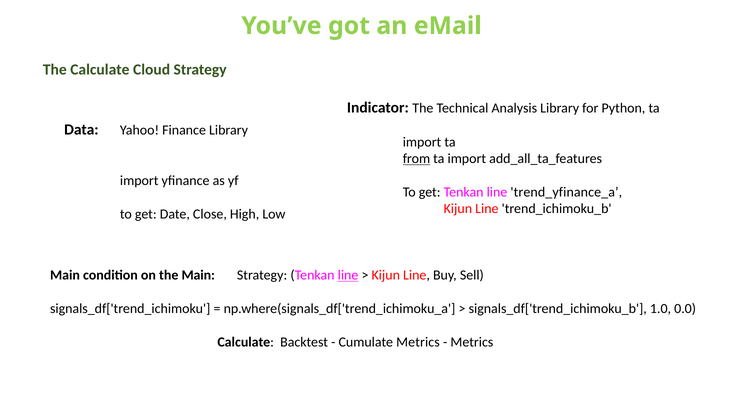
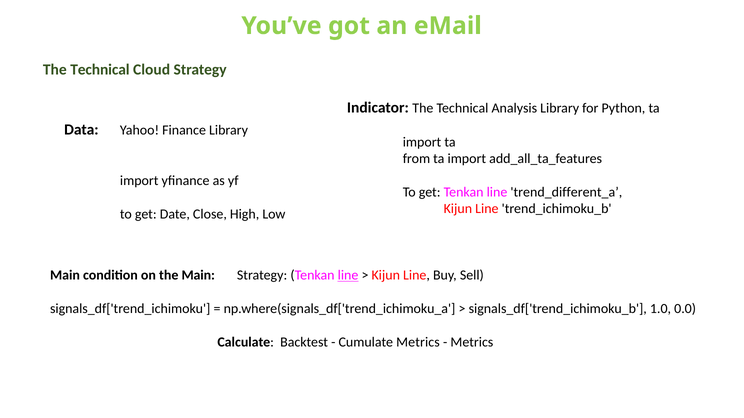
Calculate at (100, 70): Calculate -> Technical
from underline: present -> none
trend_yfinance_a: trend_yfinance_a -> trend_different_a
